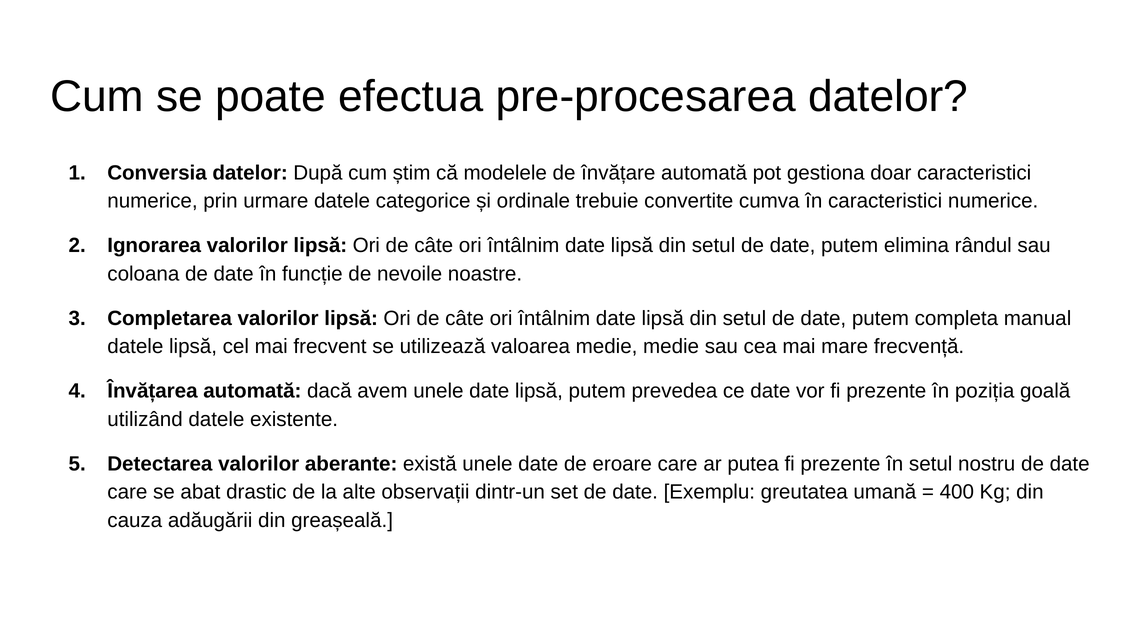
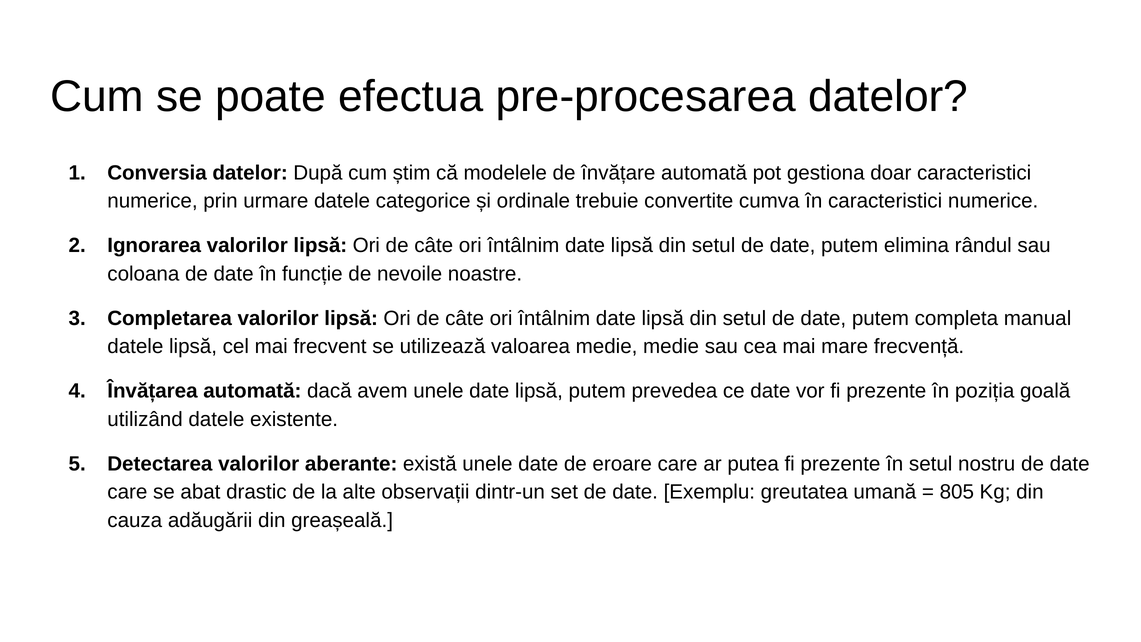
400: 400 -> 805
